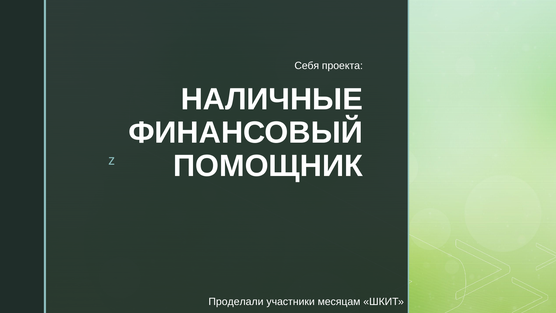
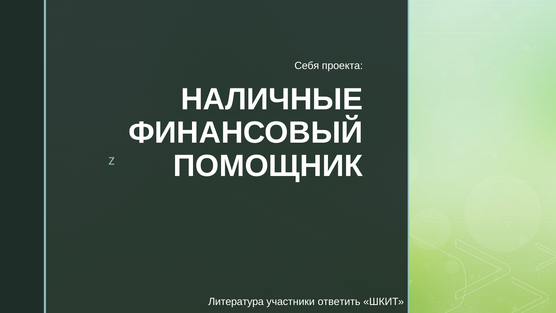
Проделали: Проделали -> Литература
месяцам: месяцам -> ответить
